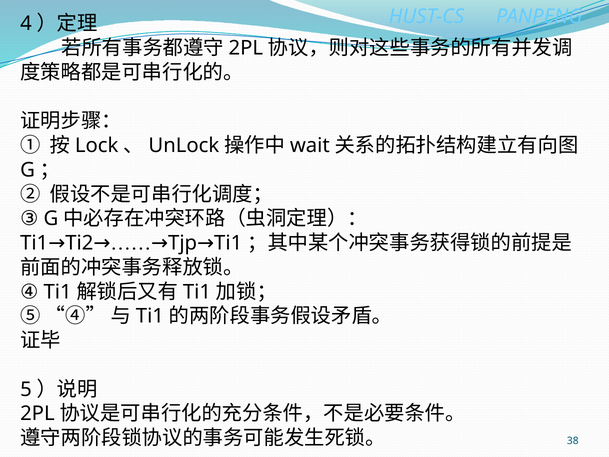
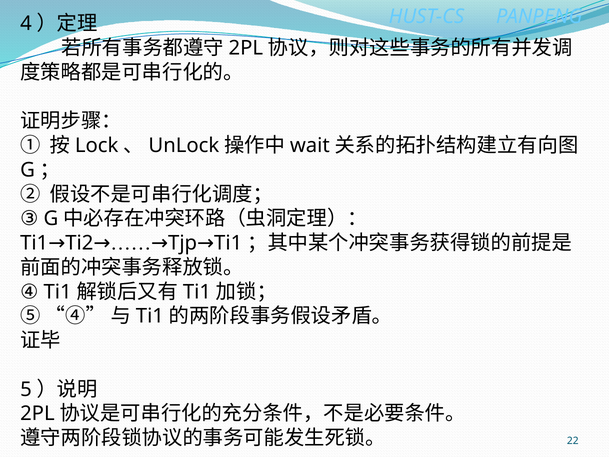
38: 38 -> 22
